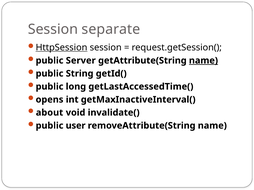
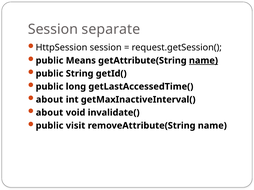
HttpSession underline: present -> none
Server: Server -> Means
opens at (50, 100): opens -> about
user: user -> visit
